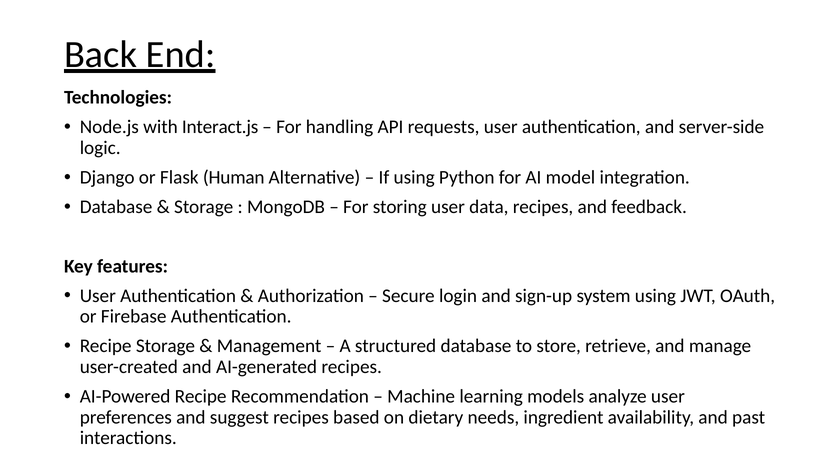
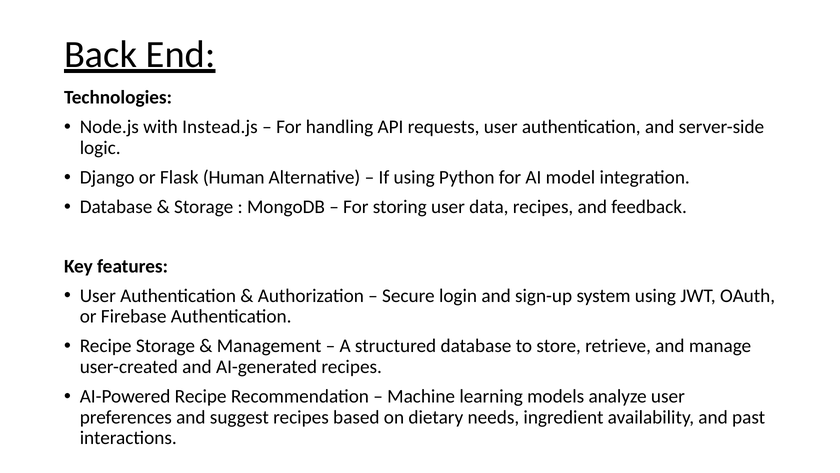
Interact.js: Interact.js -> Instead.js
